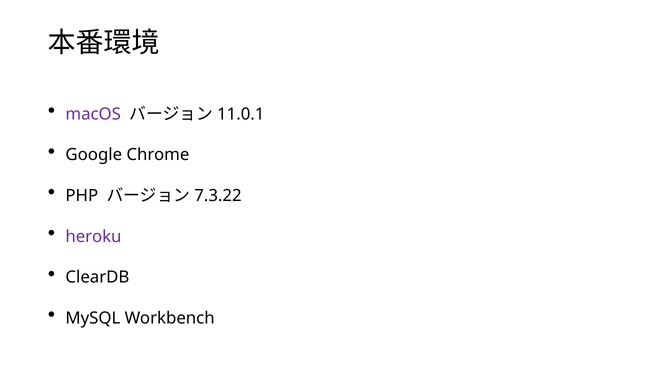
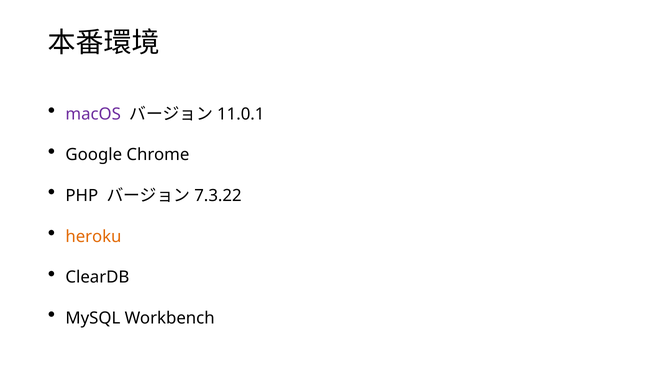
heroku colour: purple -> orange
